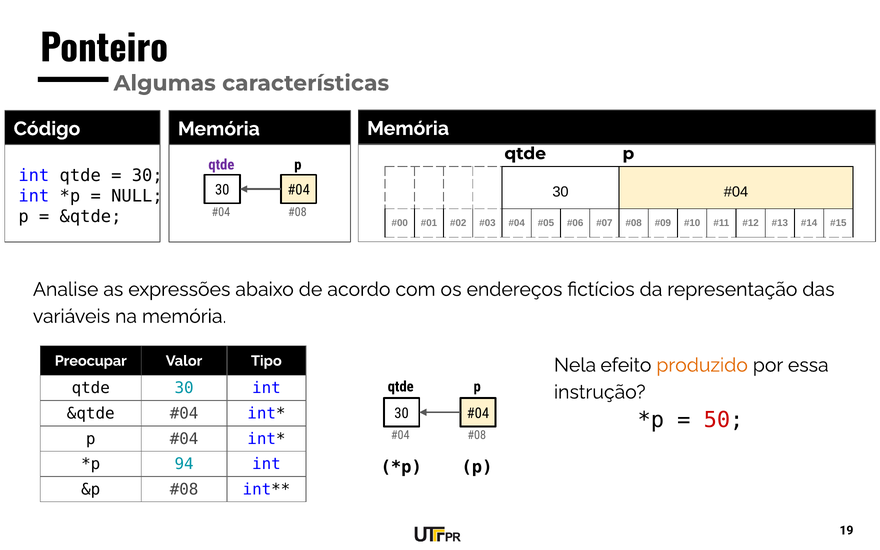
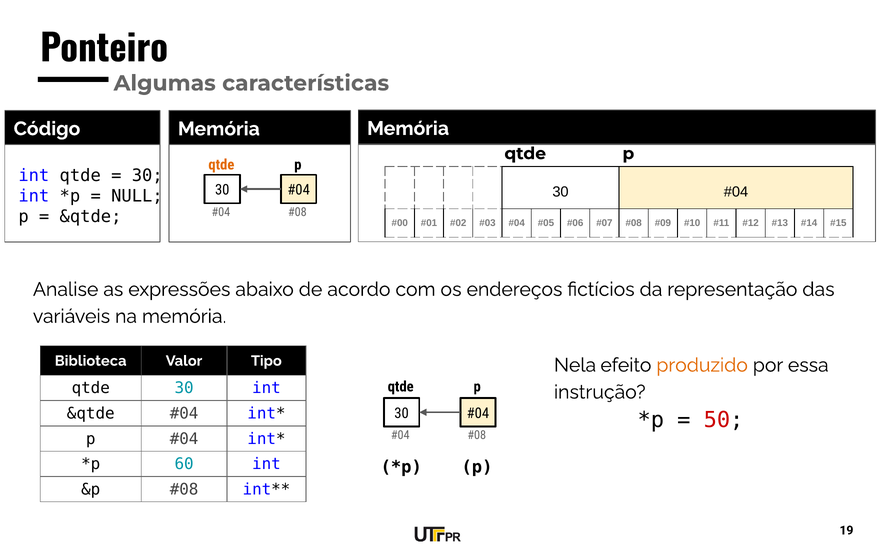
qtde at (221, 165) colour: purple -> orange
Preocupar: Preocupar -> Biblioteca
94: 94 -> 60
